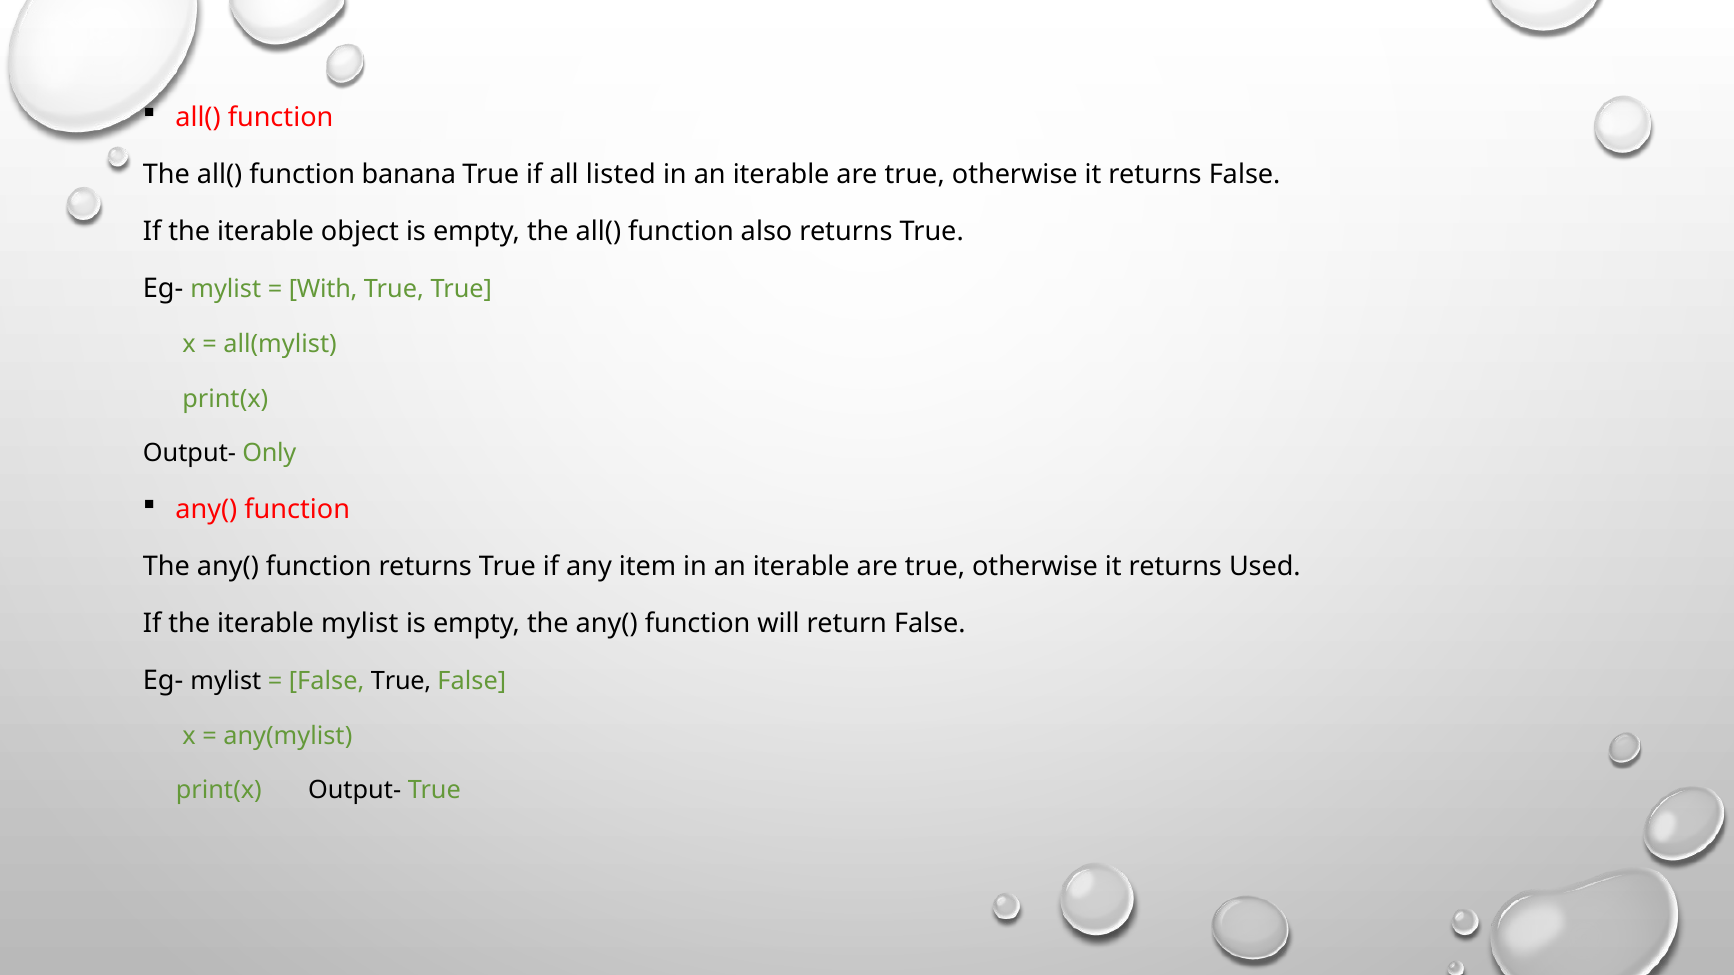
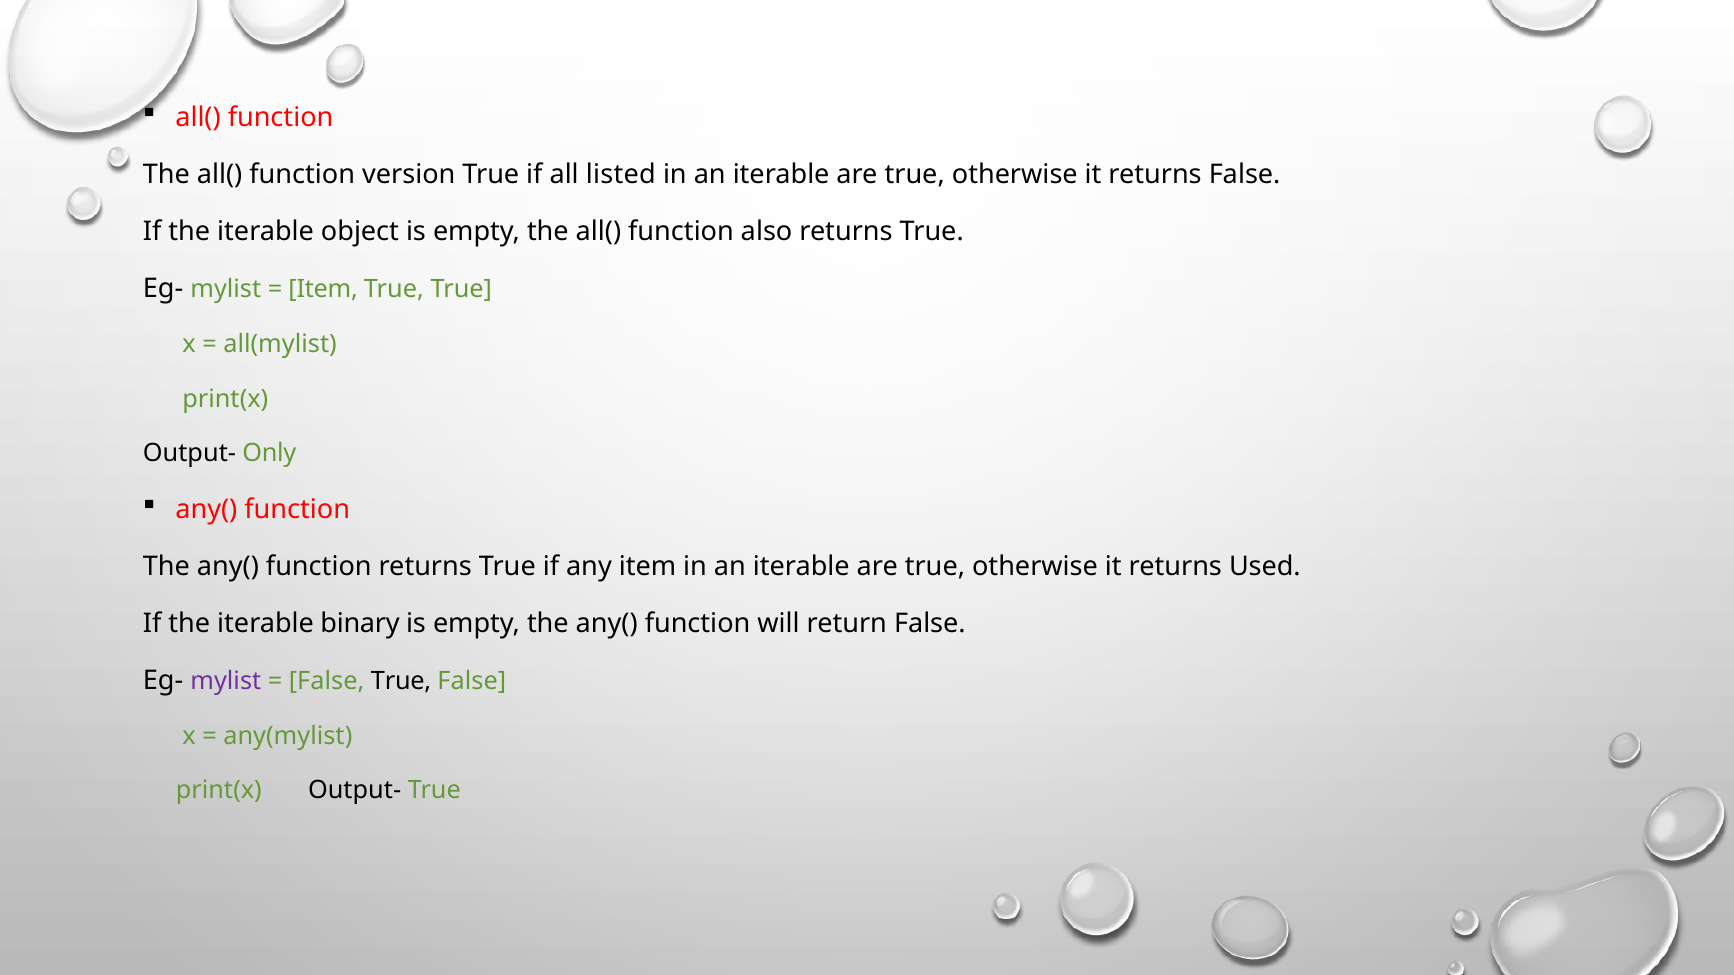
banana: banana -> version
With at (323, 290): With -> Item
iterable mylist: mylist -> binary
mylist at (226, 681) colour: black -> purple
